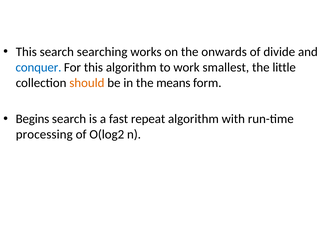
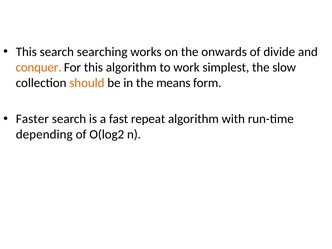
conquer colour: blue -> orange
smallest: smallest -> simplest
little: little -> slow
Begins: Begins -> Faster
processing: processing -> depending
